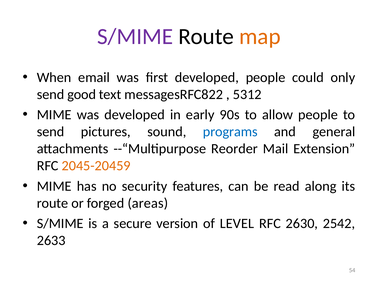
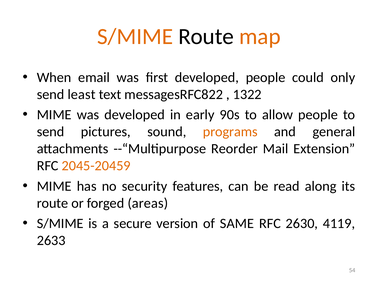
S/MIME at (135, 37) colour: purple -> orange
good: good -> least
5312: 5312 -> 1322
programs colour: blue -> orange
LEVEL: LEVEL -> SAME
2542: 2542 -> 4119
